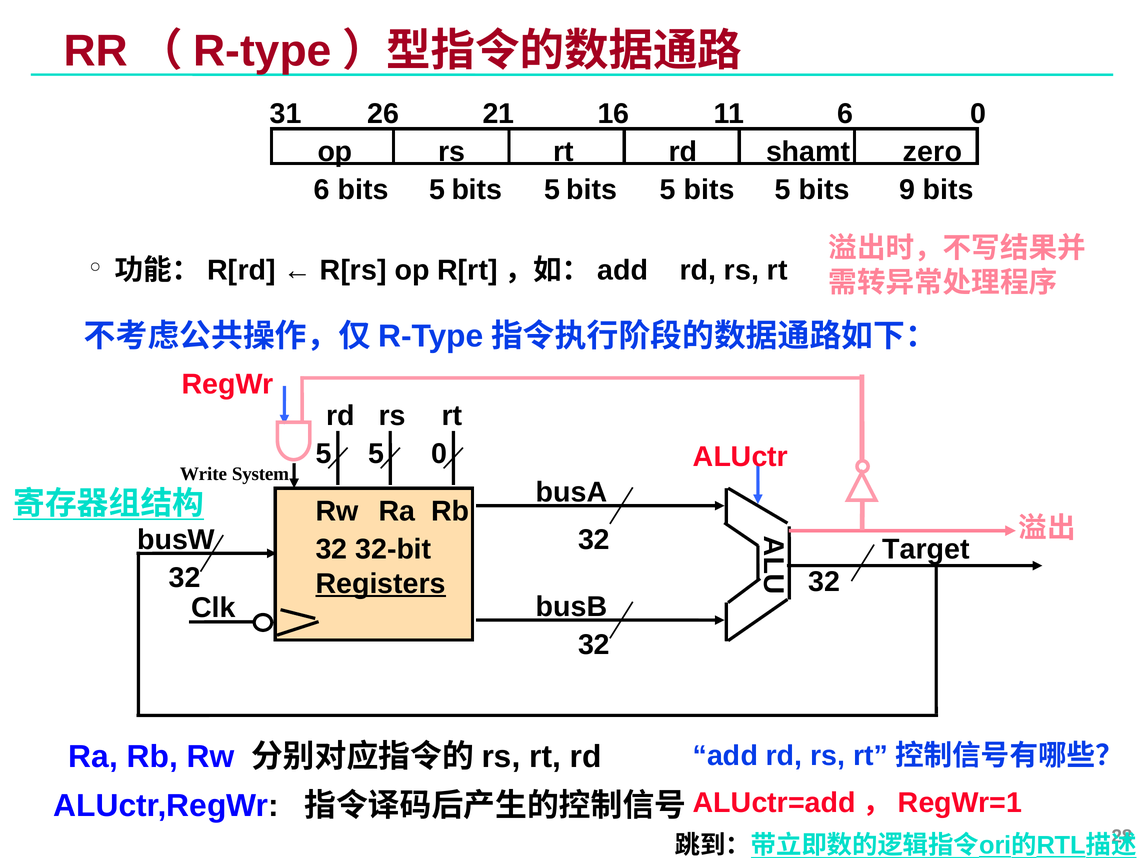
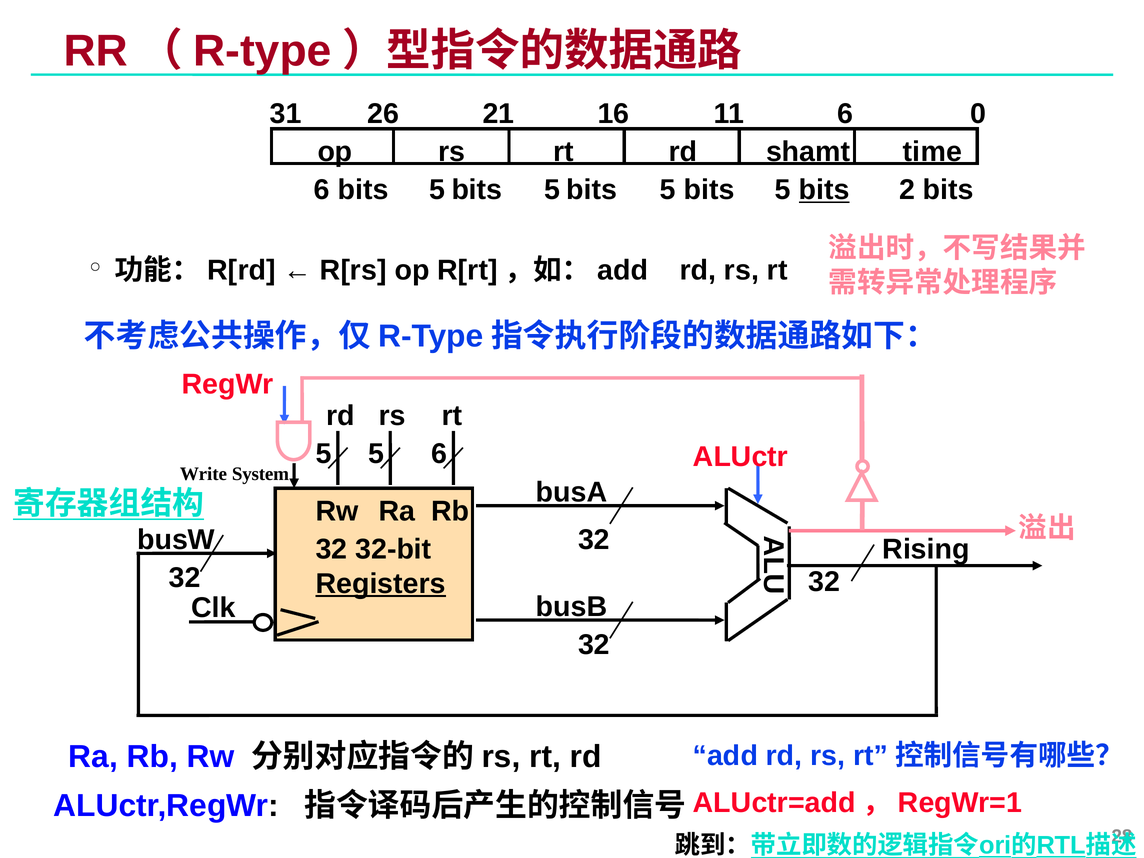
zero: zero -> time
bits at (824, 190) underline: none -> present
9: 9 -> 2
5 0: 0 -> 6
Target: Target -> Rising
